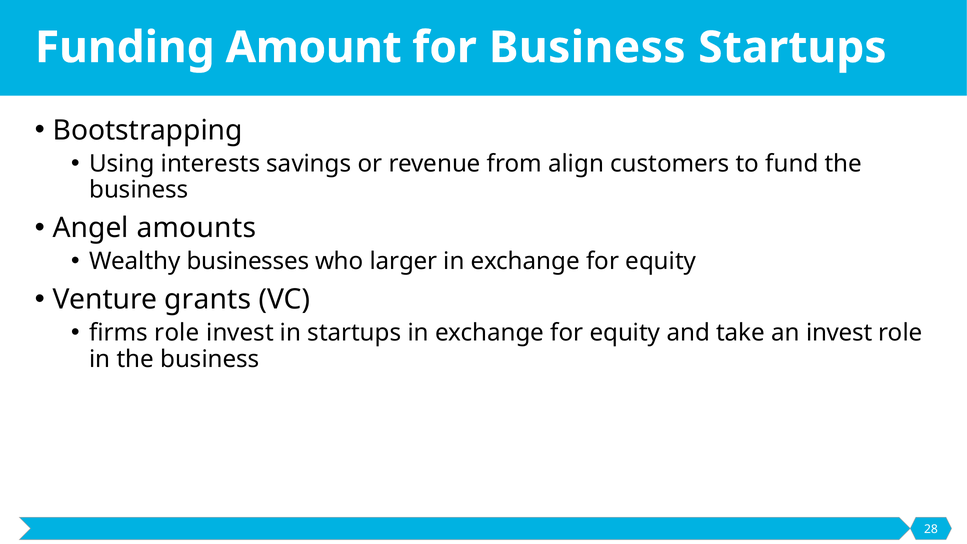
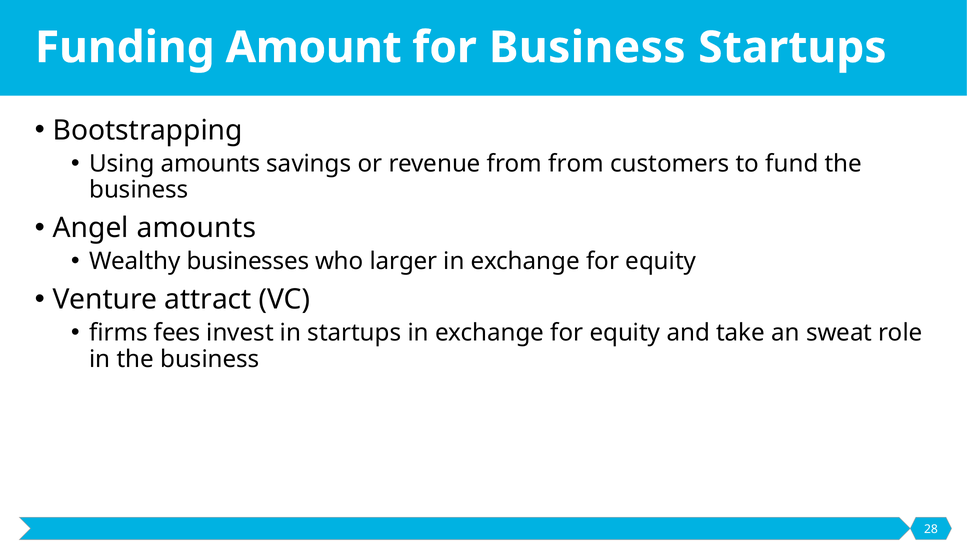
Using interests: interests -> amounts
from align: align -> from
grants: grants -> attract
firms role: role -> fees
an invest: invest -> sweat
